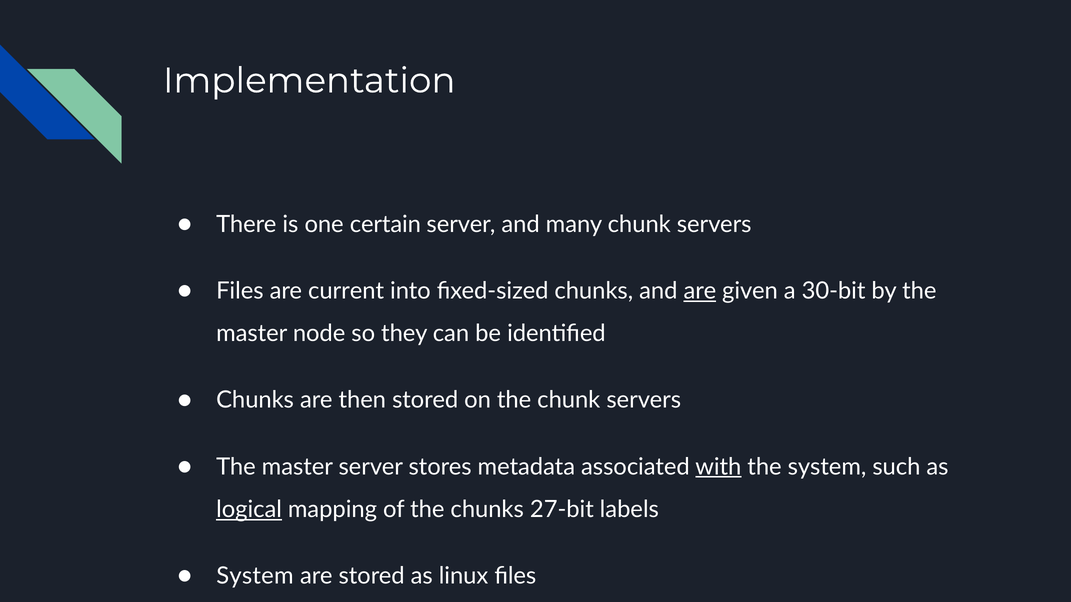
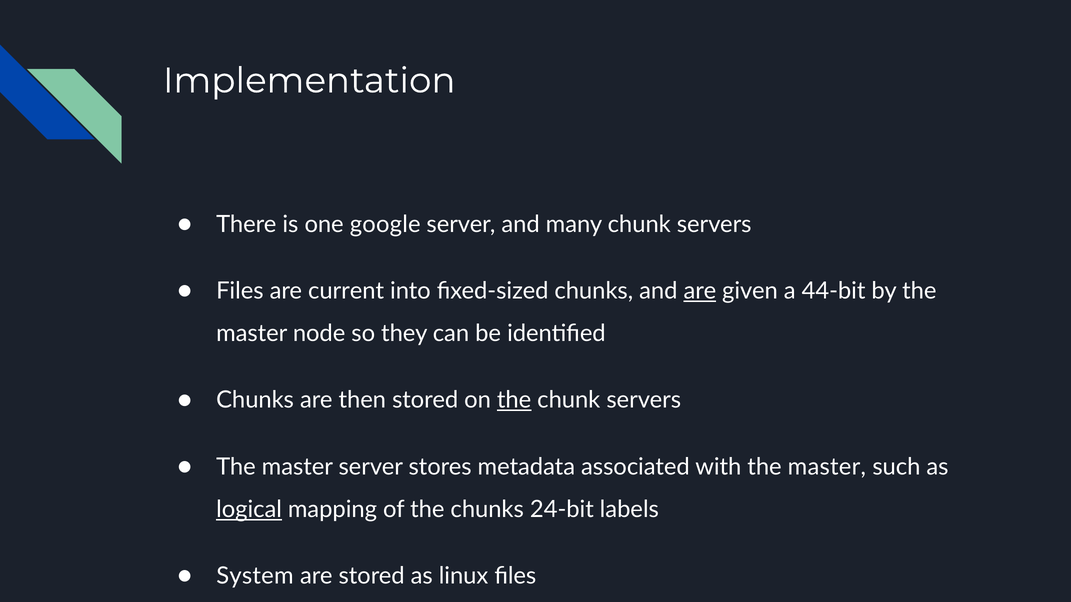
certain: certain -> google
30-bit: 30-bit -> 44-bit
the at (514, 400) underline: none -> present
with underline: present -> none
system at (827, 467): system -> master
27-bit: 27-bit -> 24-bit
